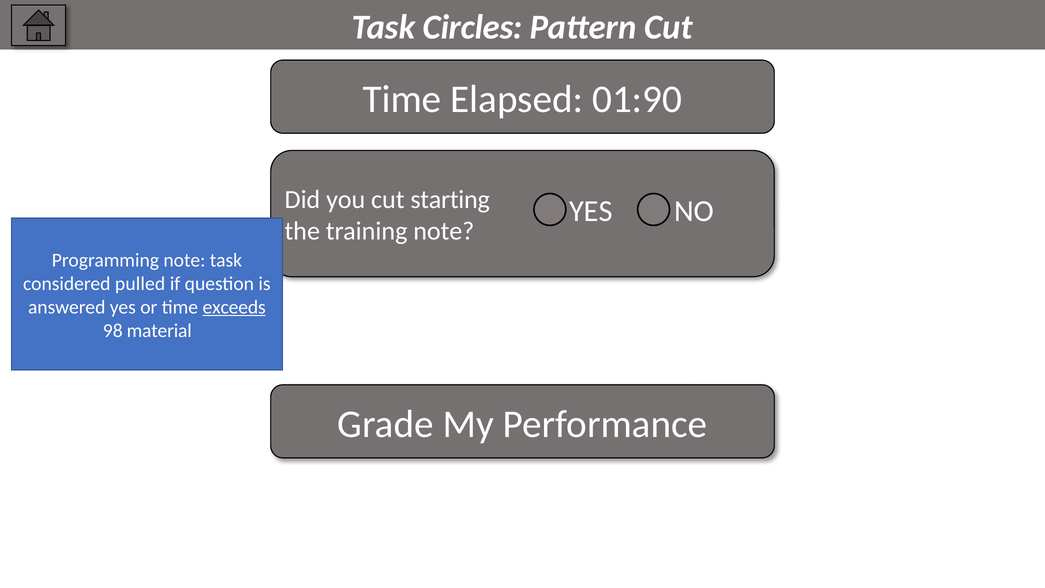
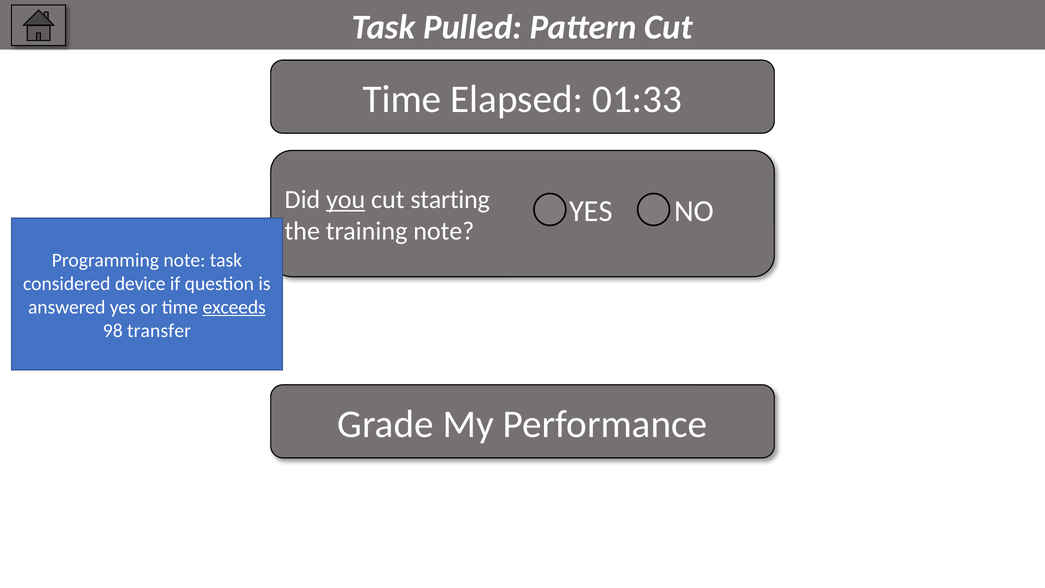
Circles: Circles -> Pulled
01:90: 01:90 -> 01:33
you underline: none -> present
pulled: pulled -> device
material: material -> transfer
